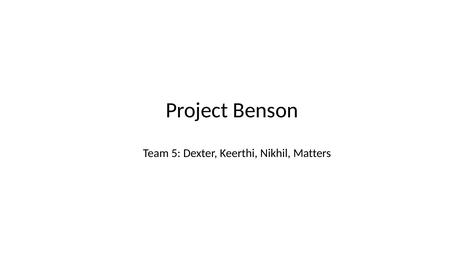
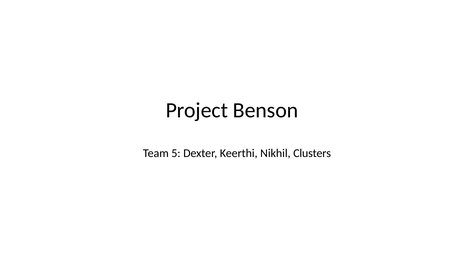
Matters: Matters -> Clusters
